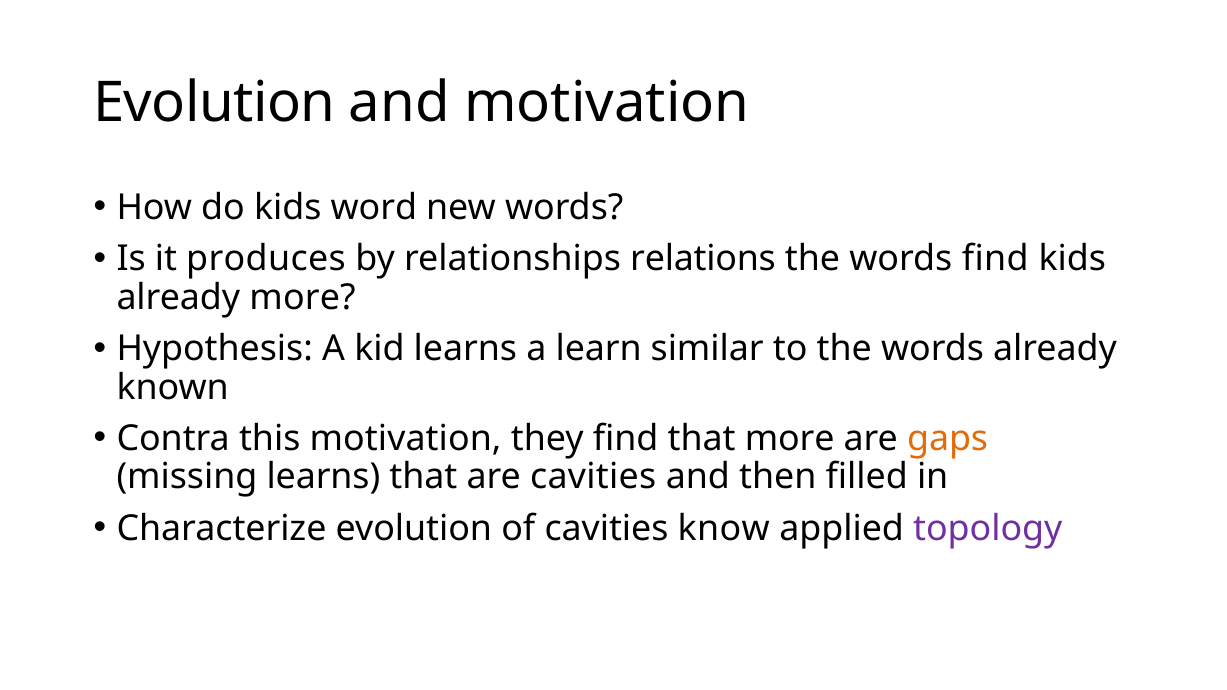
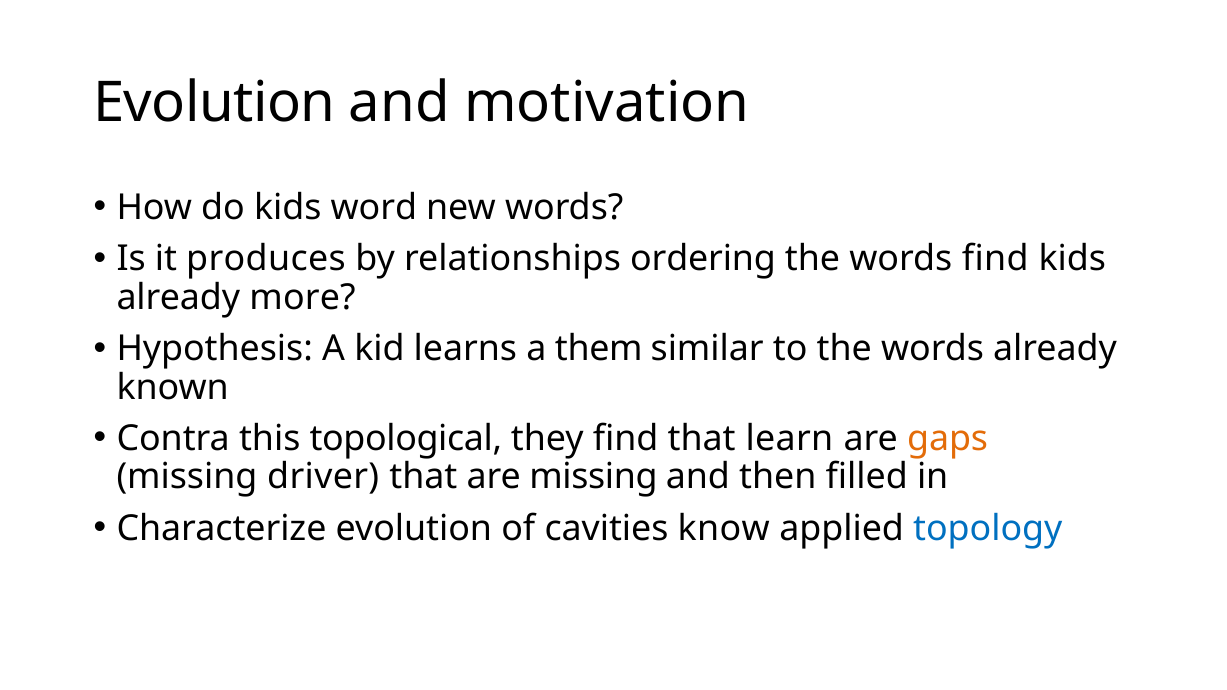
relations: relations -> ordering
learn: learn -> them
this motivation: motivation -> topological
that more: more -> learn
missing learns: learns -> driver
are cavities: cavities -> missing
topology colour: purple -> blue
